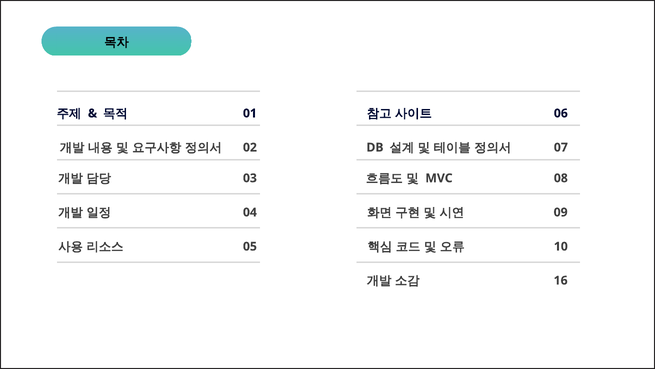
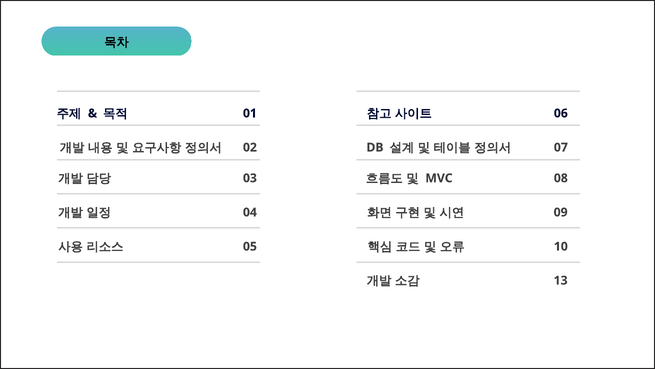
16: 16 -> 13
